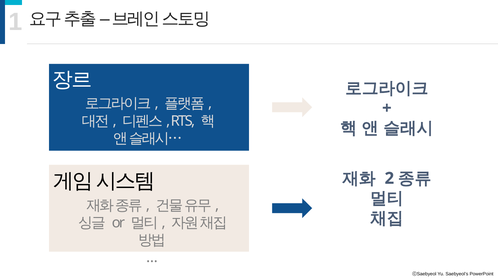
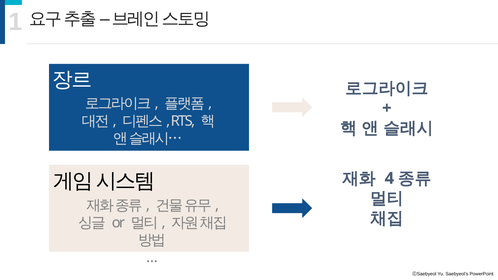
2: 2 -> 4
